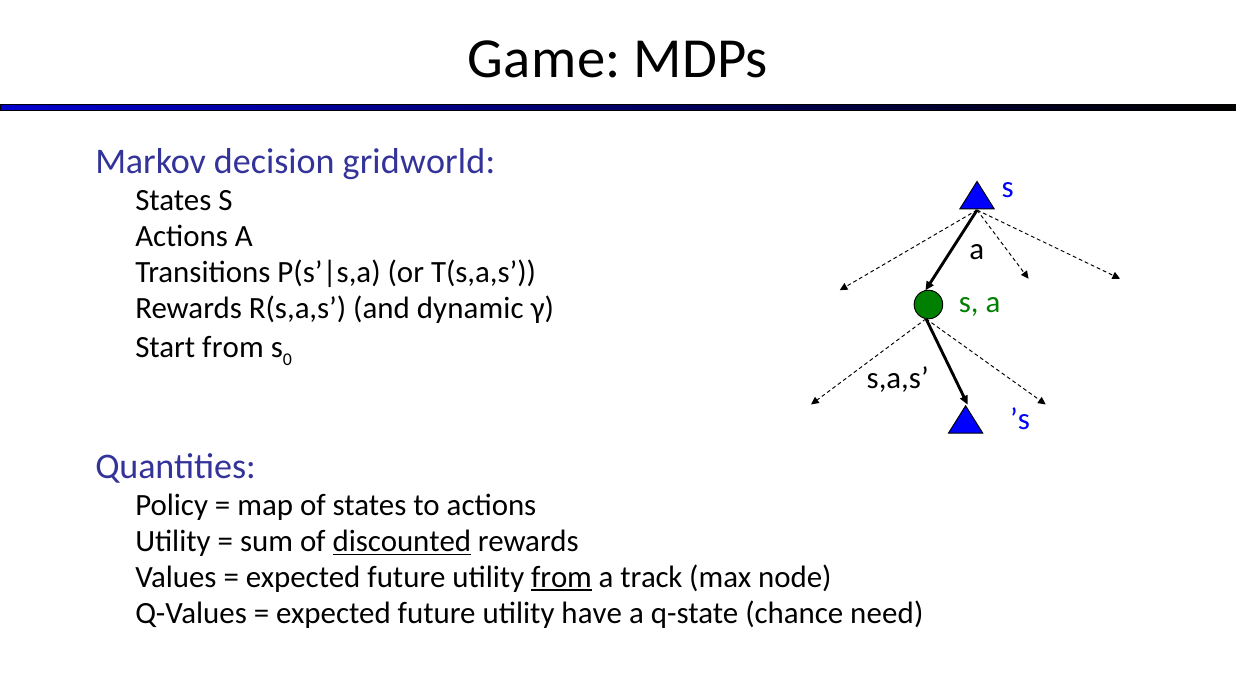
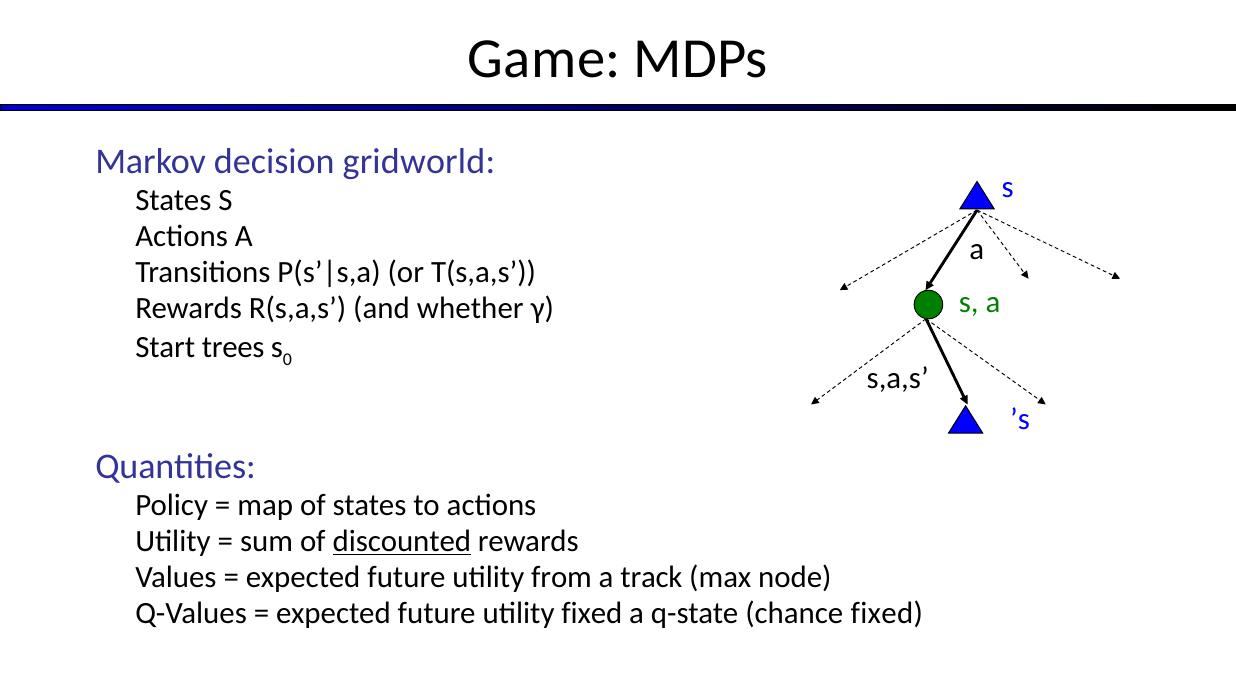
dynamic: dynamic -> whether
from at (233, 347): from -> trees
from at (562, 577) underline: present -> none
utility have: have -> fixed
chance need: need -> fixed
